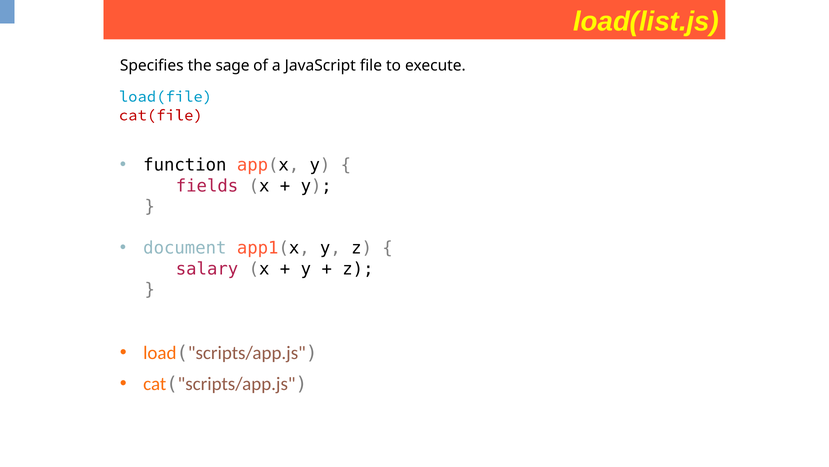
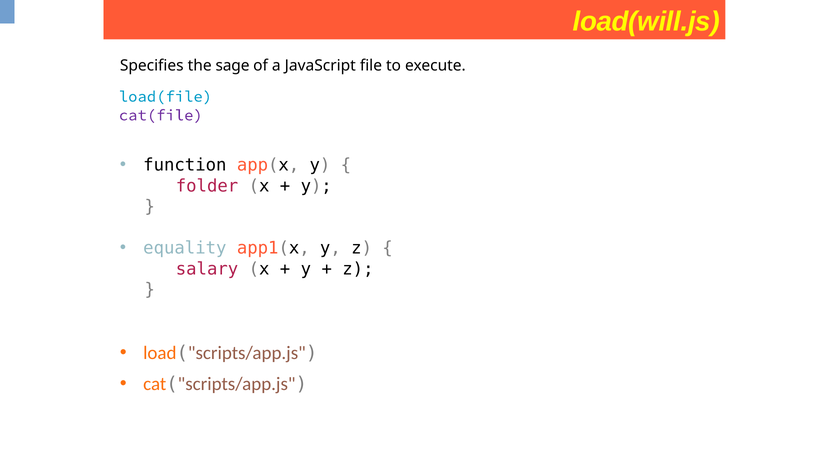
load(list.js: load(list.js -> load(will.js
cat(file colour: red -> purple
fields: fields -> folder
document: document -> equality
